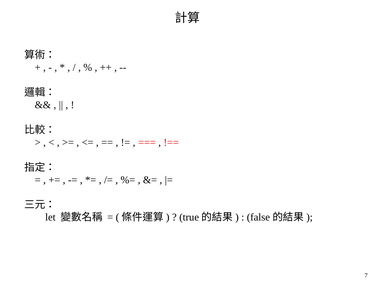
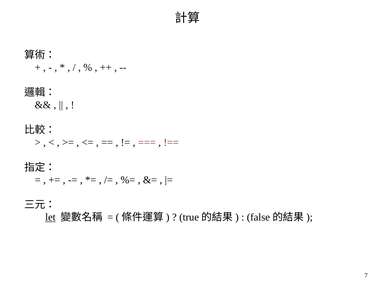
let underline: none -> present
